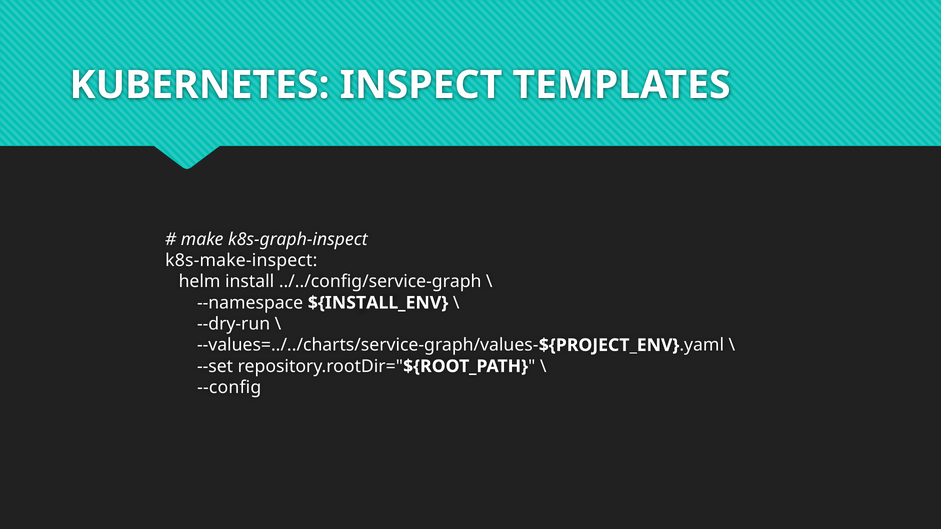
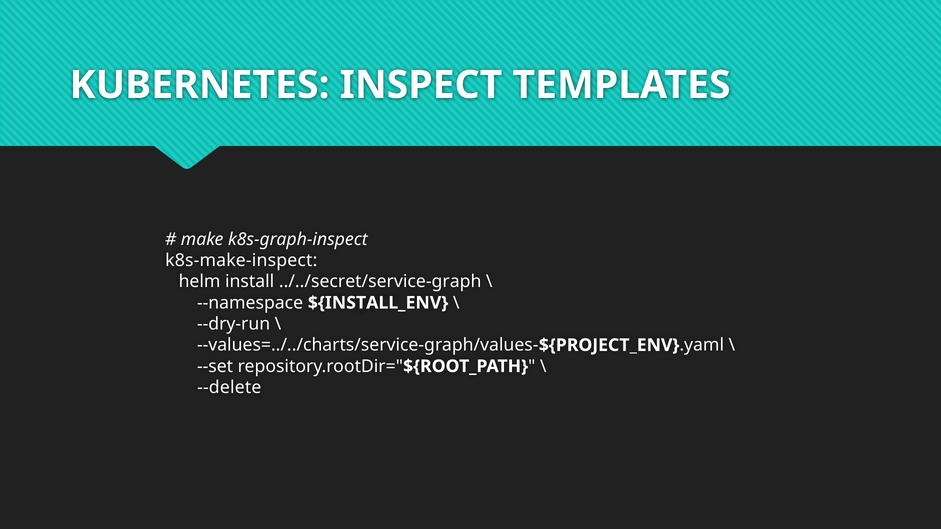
../../config/service-graph: ../../config/service-graph -> ../../secret/service-graph
--config: --config -> --delete
